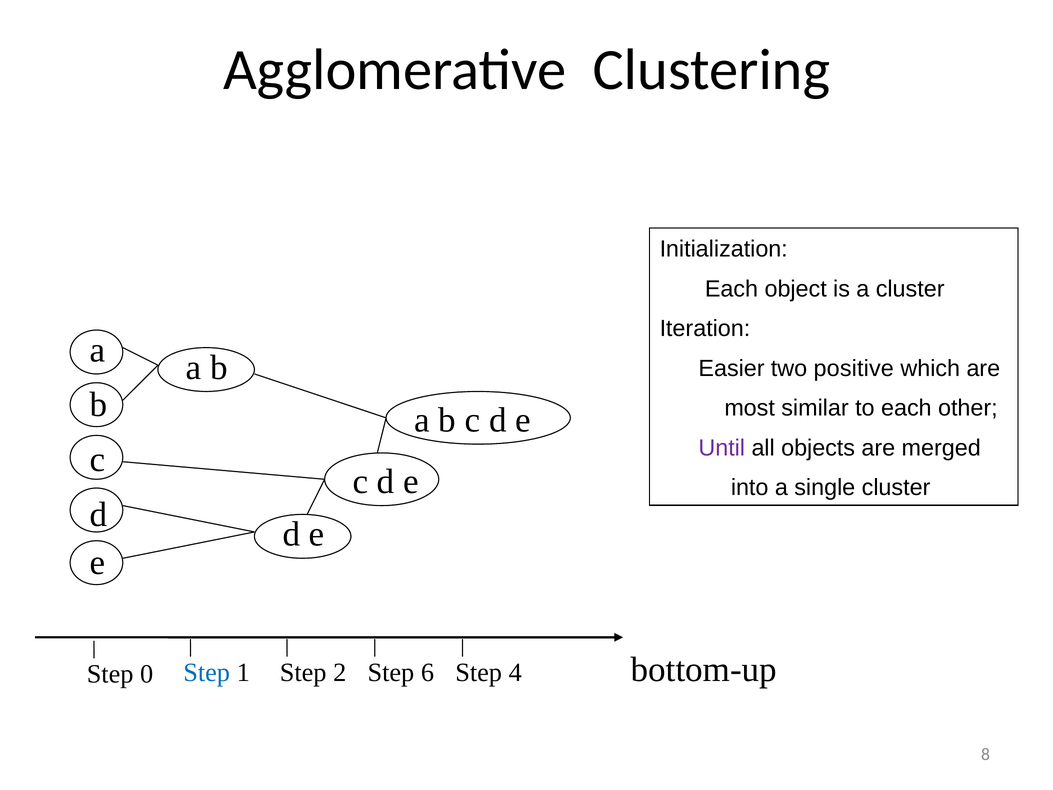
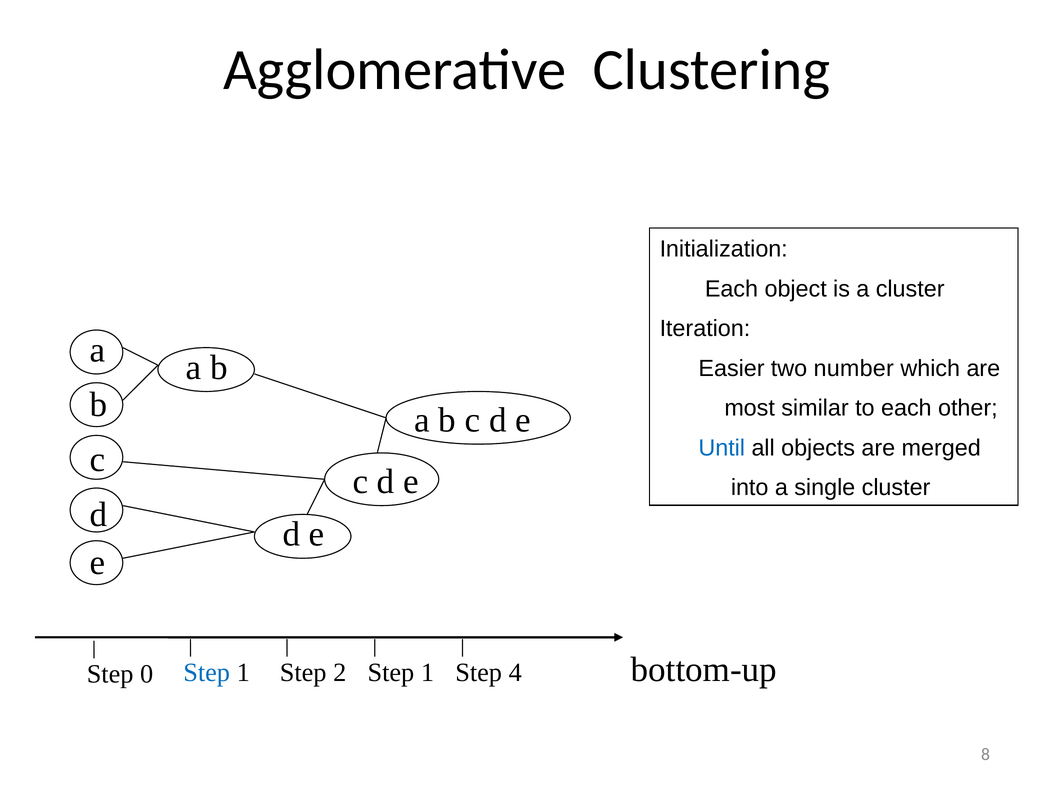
positive: positive -> number
Until colour: purple -> blue
2 Step 6: 6 -> 1
